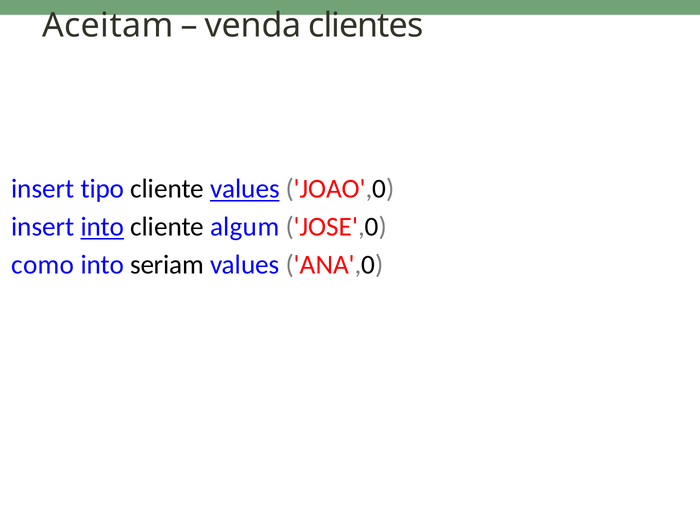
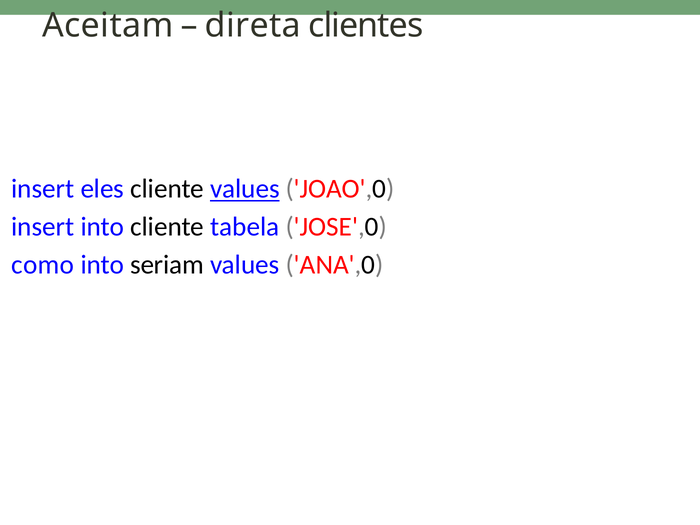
venda: venda -> direta
tipo: tipo -> eles
into at (102, 227) underline: present -> none
algum: algum -> tabela
